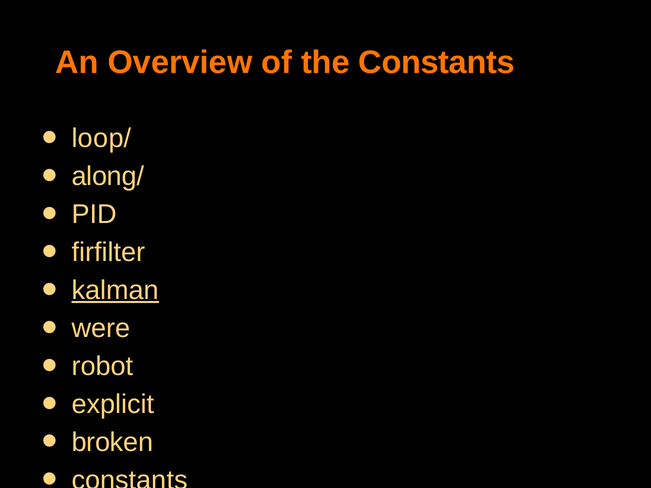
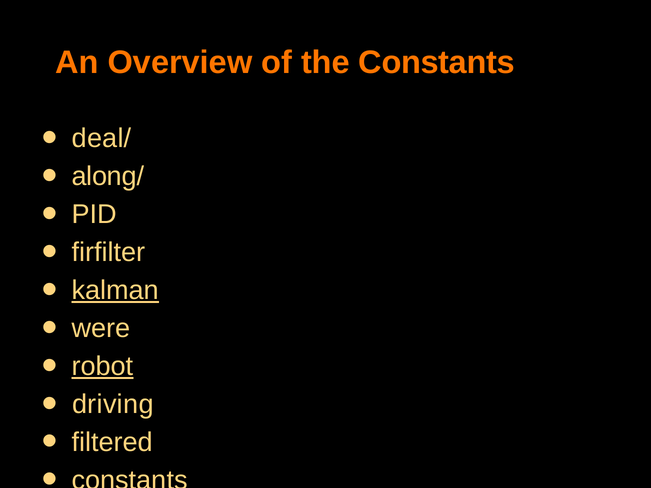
loop/: loop/ -> deal/
robot underline: none -> present
explicit: explicit -> driving
broken: broken -> filtered
